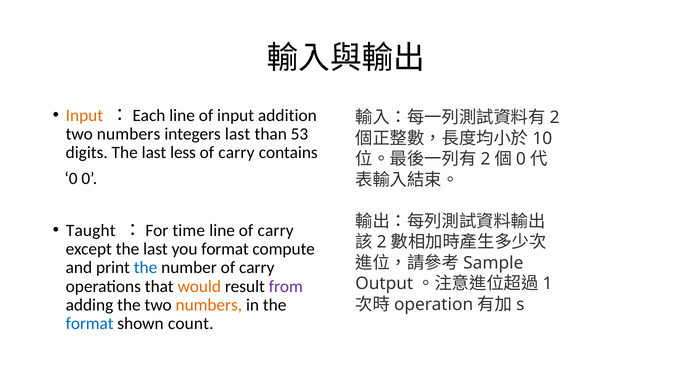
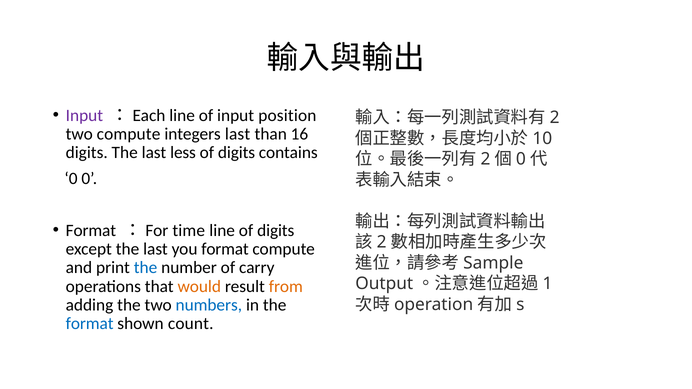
Input at (84, 115) colour: orange -> purple
addition: addition -> position
numbers at (129, 134): numbers -> compute
53: 53 -> 16
carry at (236, 153): carry -> digits
Taught at (91, 230): Taught -> Format
line of carry: carry -> digits
from colour: purple -> orange
numbers at (209, 305) colour: orange -> blue
